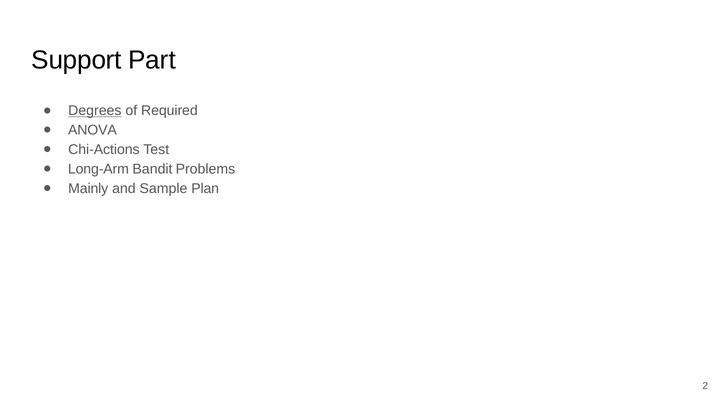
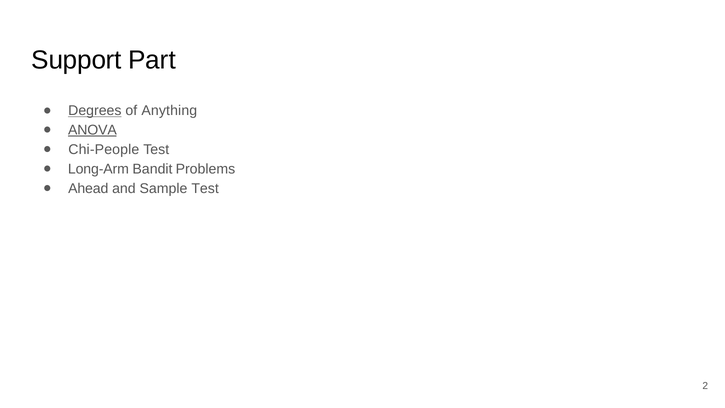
Required: Required -> Anything
ANOVA underline: none -> present
Chi-Actions: Chi-Actions -> Chi-People
Mainly: Mainly -> Ahead
Sample Plan: Plan -> Test
